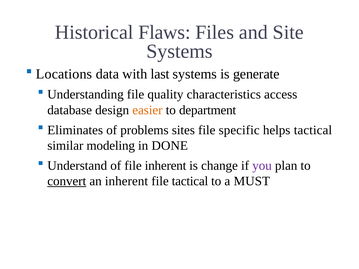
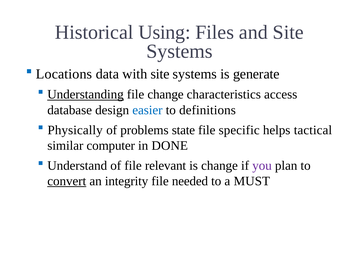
Flaws: Flaws -> Using
with last: last -> site
Understanding underline: none -> present
file quality: quality -> change
easier colour: orange -> blue
department: department -> definitions
Eliminates: Eliminates -> Physically
sites: sites -> state
modeling: modeling -> computer
file inherent: inherent -> relevant
an inherent: inherent -> integrity
file tactical: tactical -> needed
